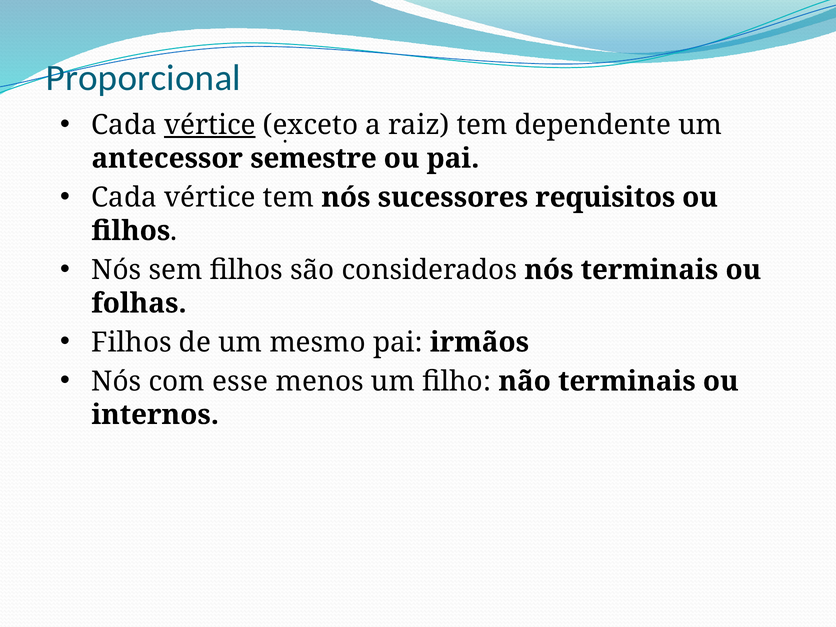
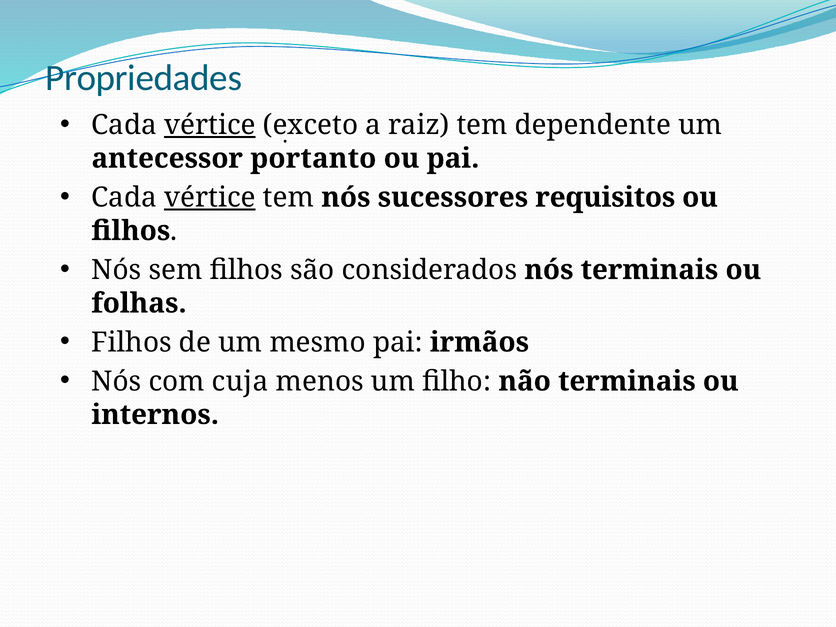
Proporcional: Proporcional -> Propriedades
semestre: semestre -> portanto
vértice at (210, 197) underline: none -> present
esse: esse -> cuja
